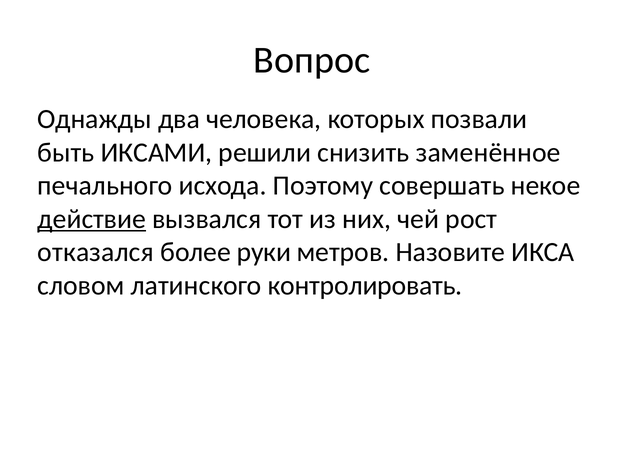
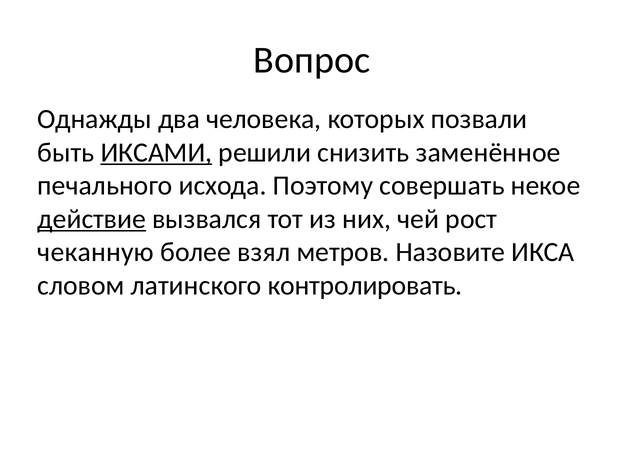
ИКСАМИ underline: none -> present
отказался: отказался -> чеканную
руки: руки -> взял
